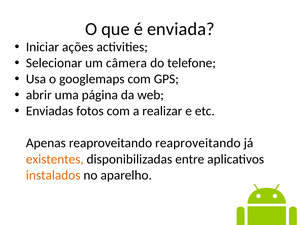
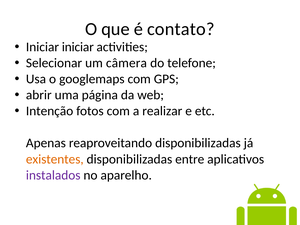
enviada: enviada -> contato
Iniciar ações: ações -> iniciar
Enviadas: Enviadas -> Intenção
reaproveitando reaproveitando: reaproveitando -> disponibilizadas
instalados colour: orange -> purple
